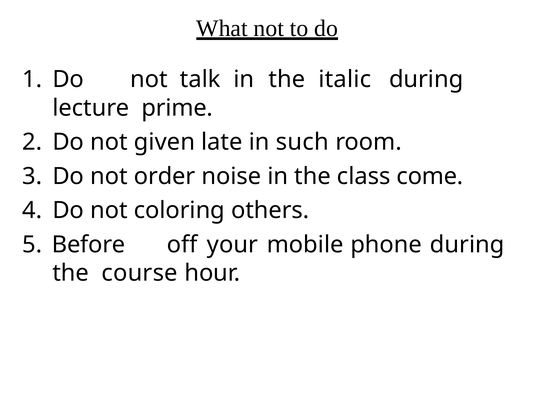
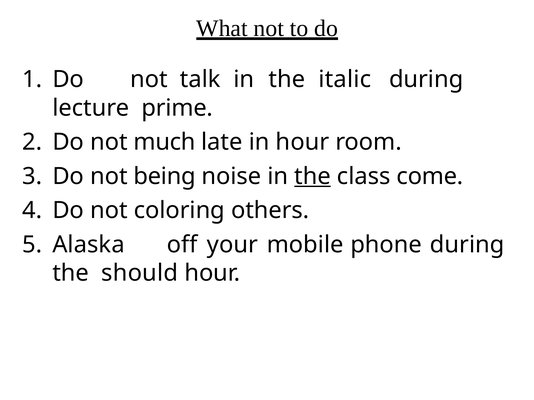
given: given -> much
in such: such -> hour
order: order -> being
the at (313, 176) underline: none -> present
Before: Before -> Alaska
course: course -> should
